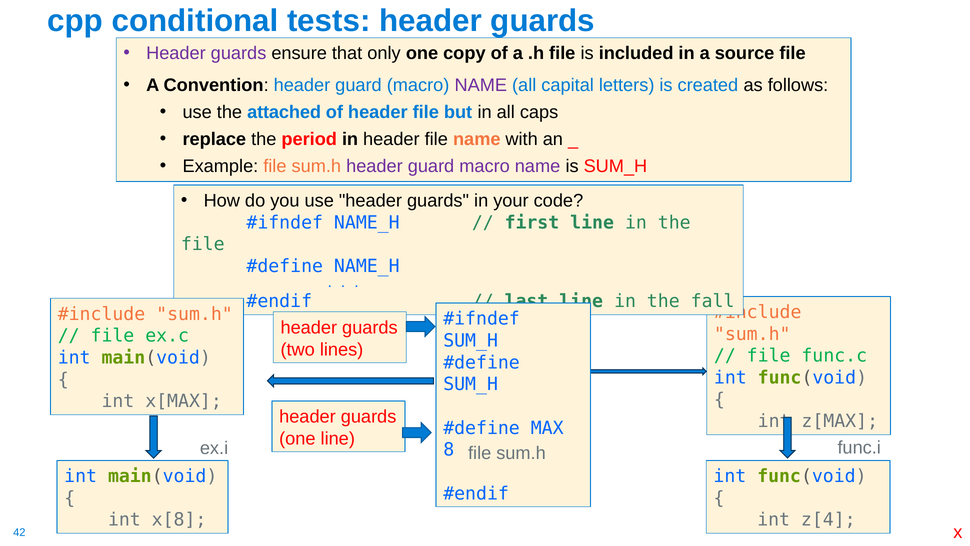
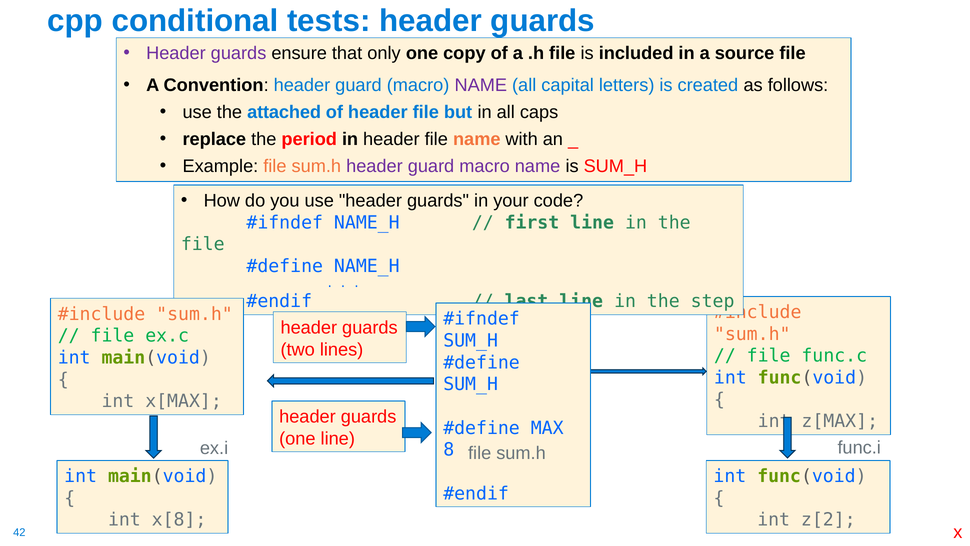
fall: fall -> step
z[4: z[4 -> z[2
